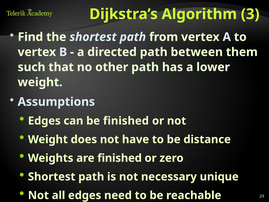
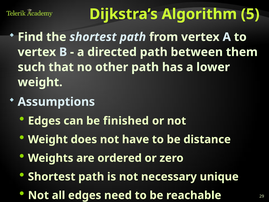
3: 3 -> 5
are finished: finished -> ordered
